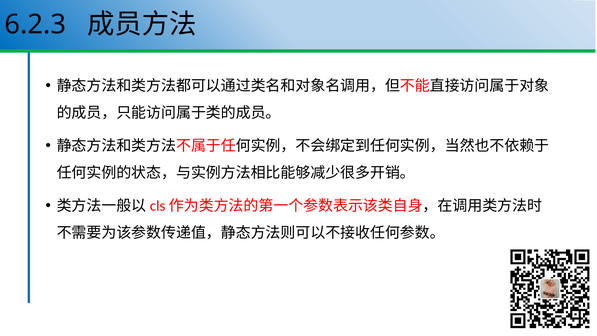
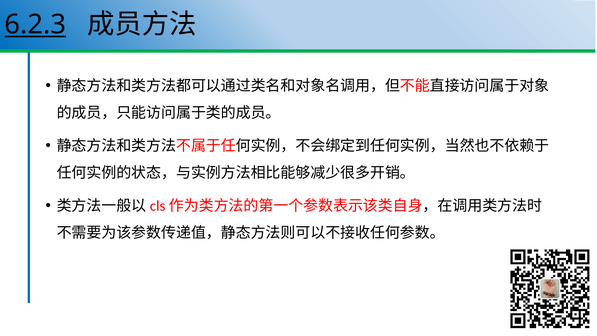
6.2.3 underline: none -> present
